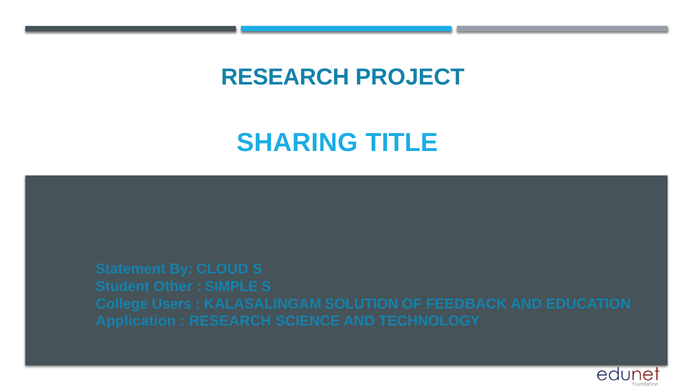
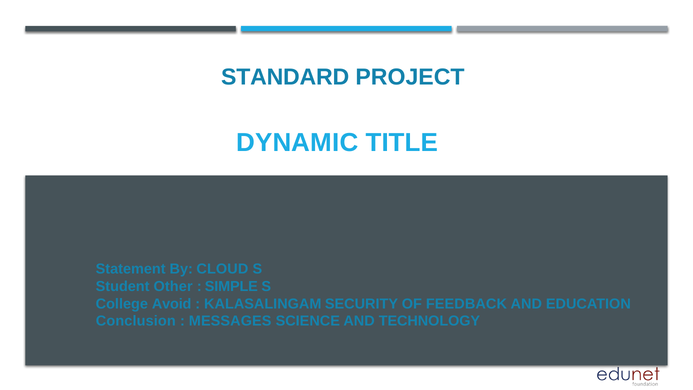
RESEARCH at (285, 77): RESEARCH -> STANDARD
SHARING: SHARING -> DYNAMIC
Users: Users -> Avoid
SOLUTION: SOLUTION -> SECURITY
Application: Application -> Conclusion
RESEARCH at (230, 321): RESEARCH -> MESSAGES
